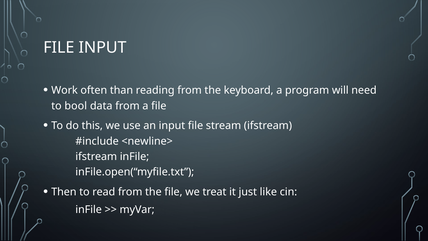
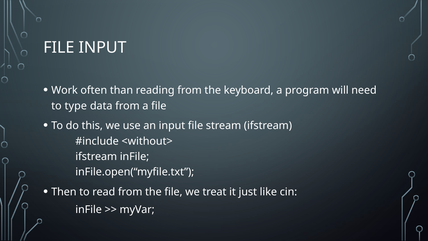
bool: bool -> type
<newline>: <newline> -> <without>
